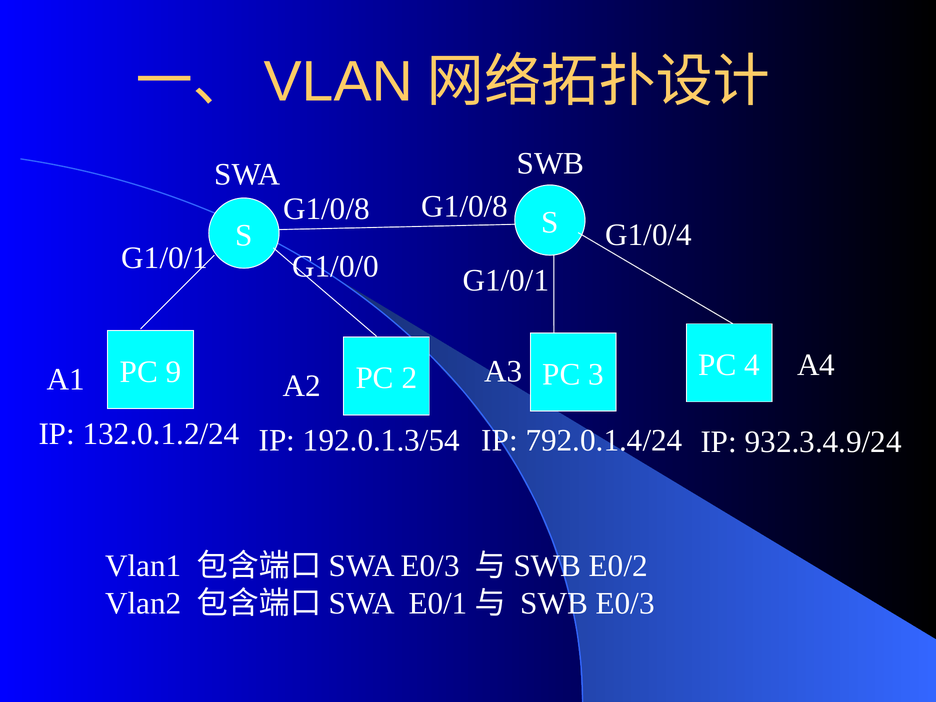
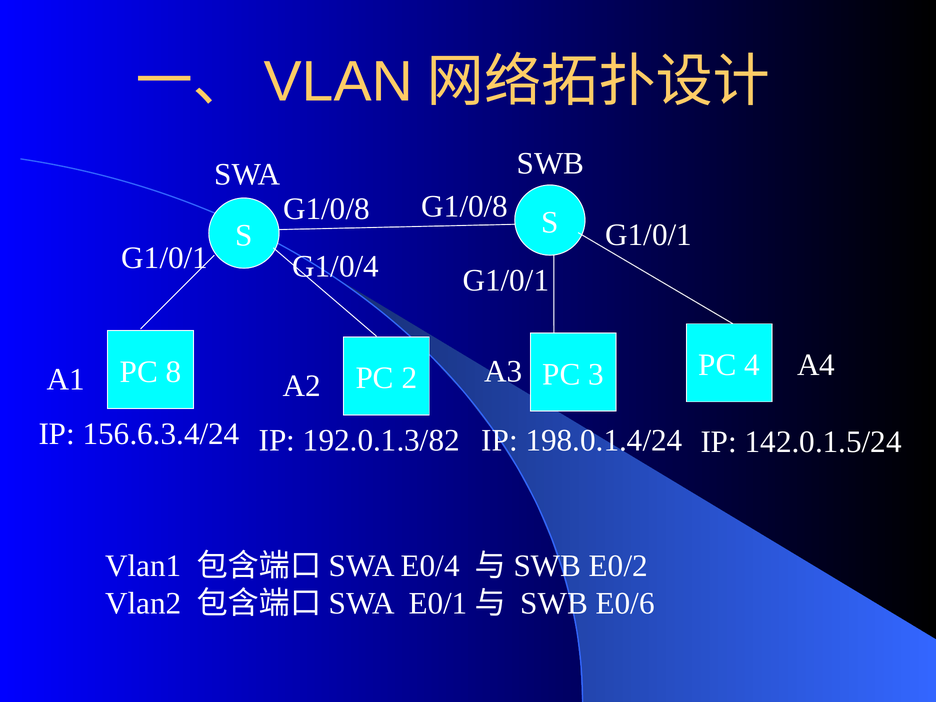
G1/0/4 at (649, 235): G1/0/4 -> G1/0/1
G1/0/0: G1/0/0 -> G1/0/4
9: 9 -> 8
132.0.1.2/24: 132.0.1.2/24 -> 156.6.3.4/24
792.0.1.4/24: 792.0.1.4/24 -> 198.0.1.4/24
192.0.1.3/54: 192.0.1.3/54 -> 192.0.1.3/82
932.3.4.9/24: 932.3.4.9/24 -> 142.0.1.5/24
E0/3 at (430, 566): E0/3 -> E0/4
SWB E0/3: E0/3 -> E0/6
